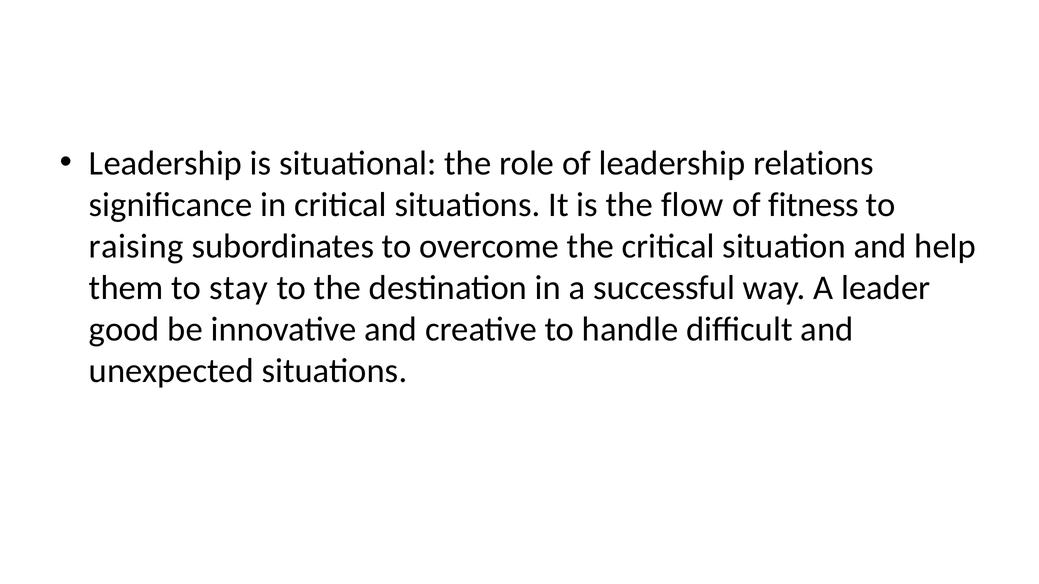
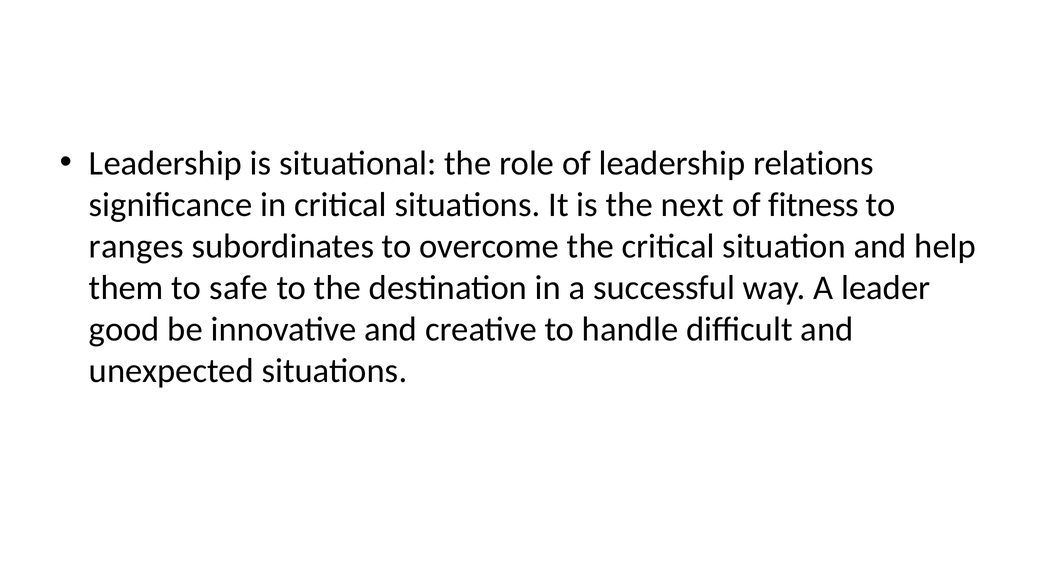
flow: flow -> next
raising: raising -> ranges
stay: stay -> safe
